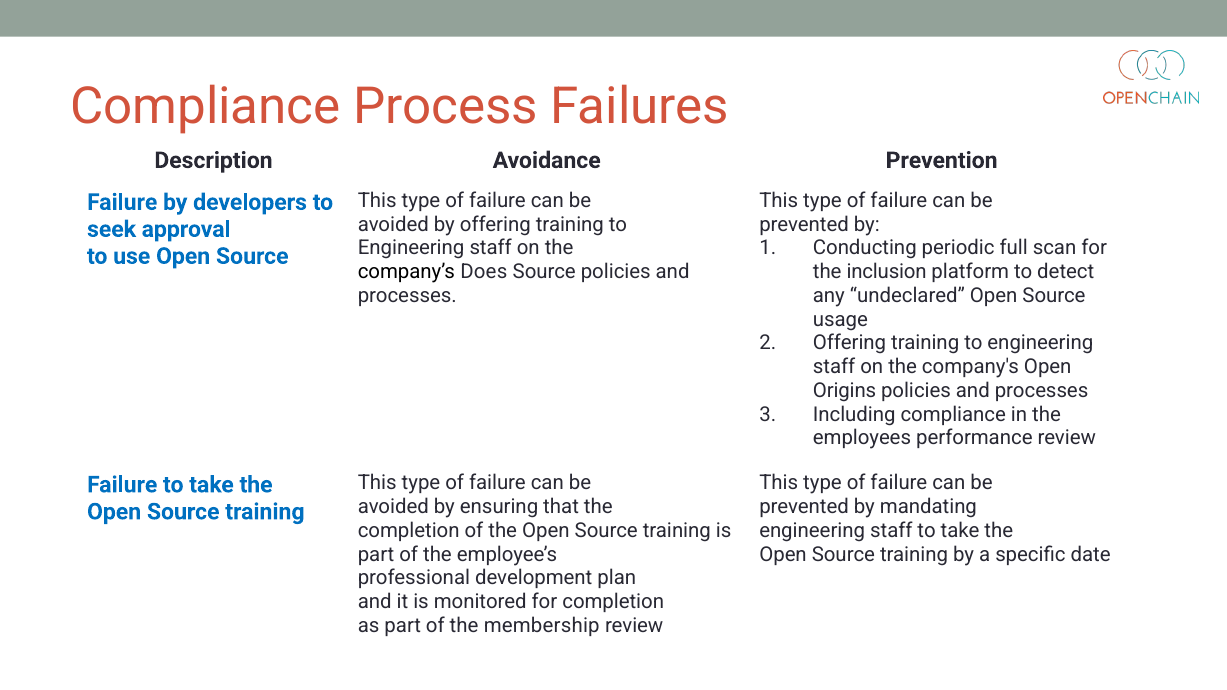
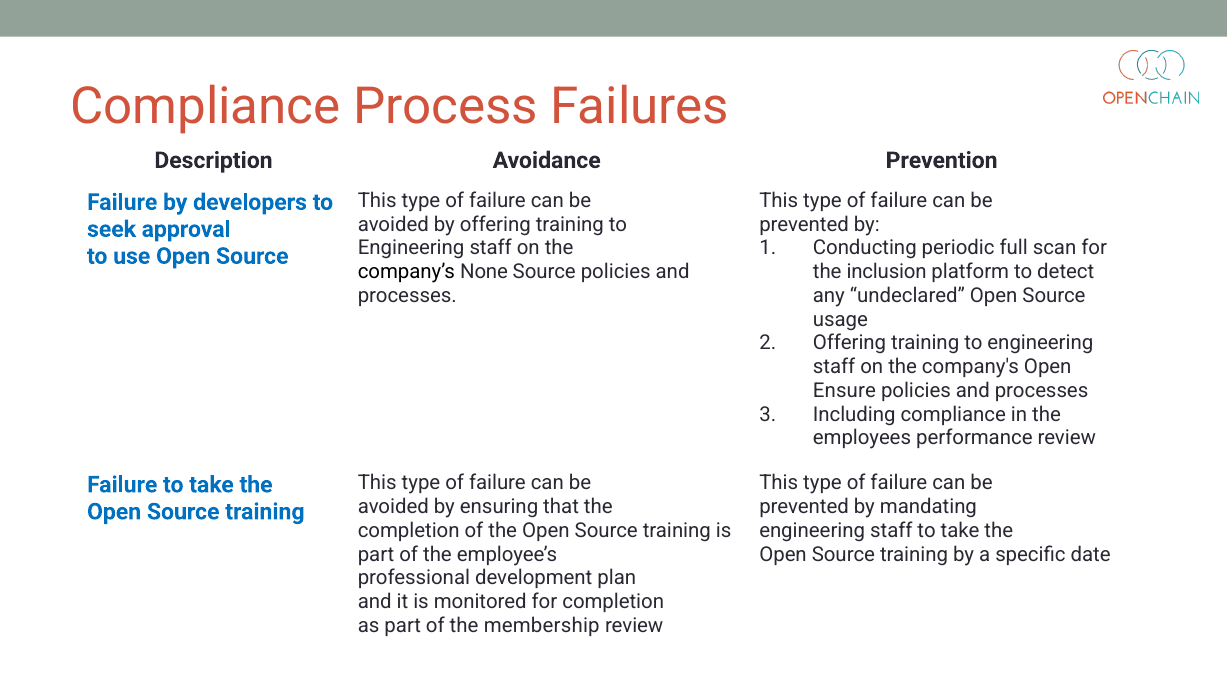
Does: Does -> None
Origins: Origins -> Ensure
